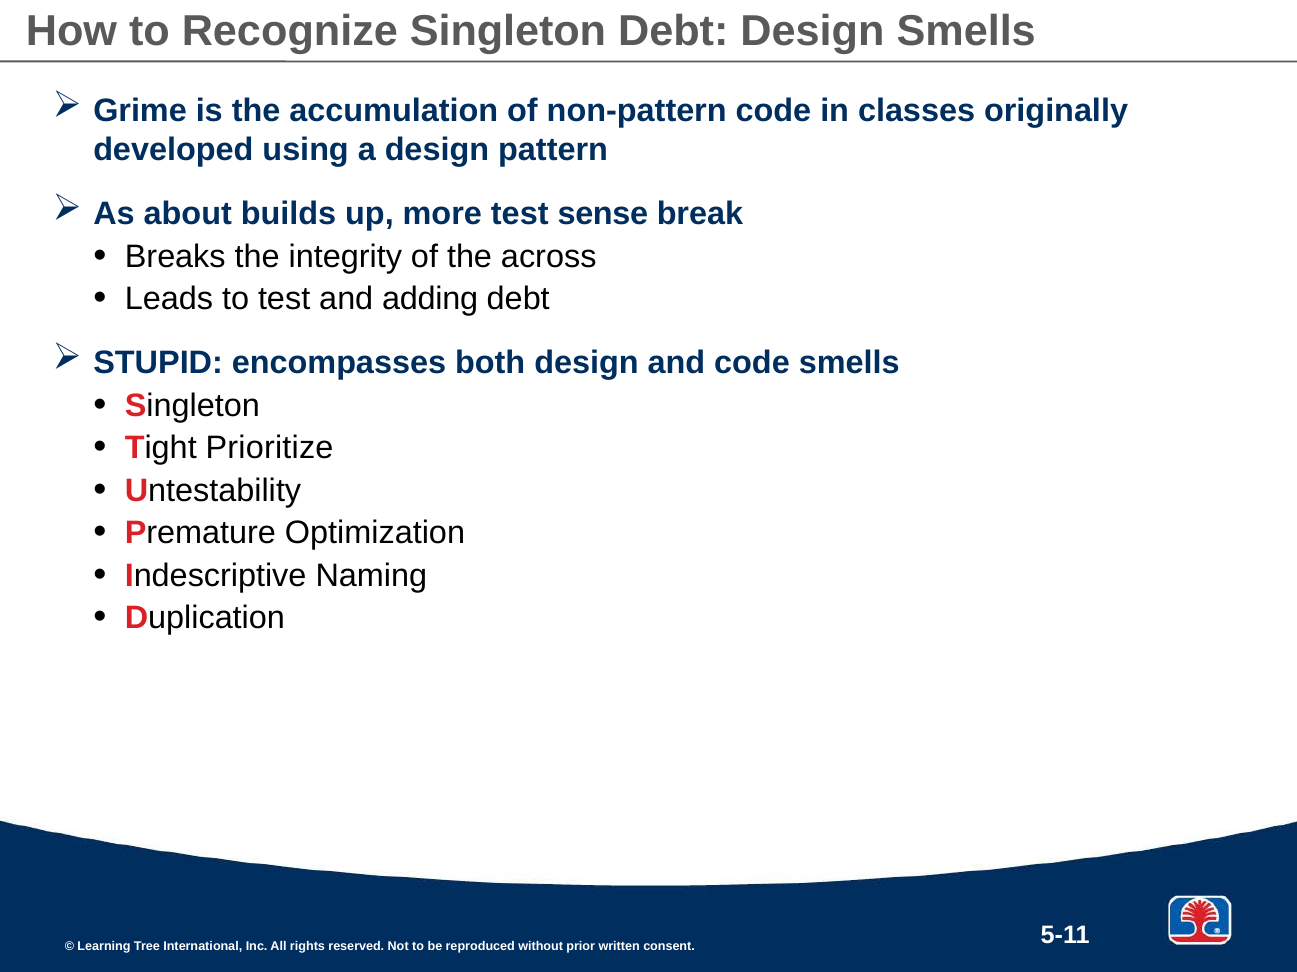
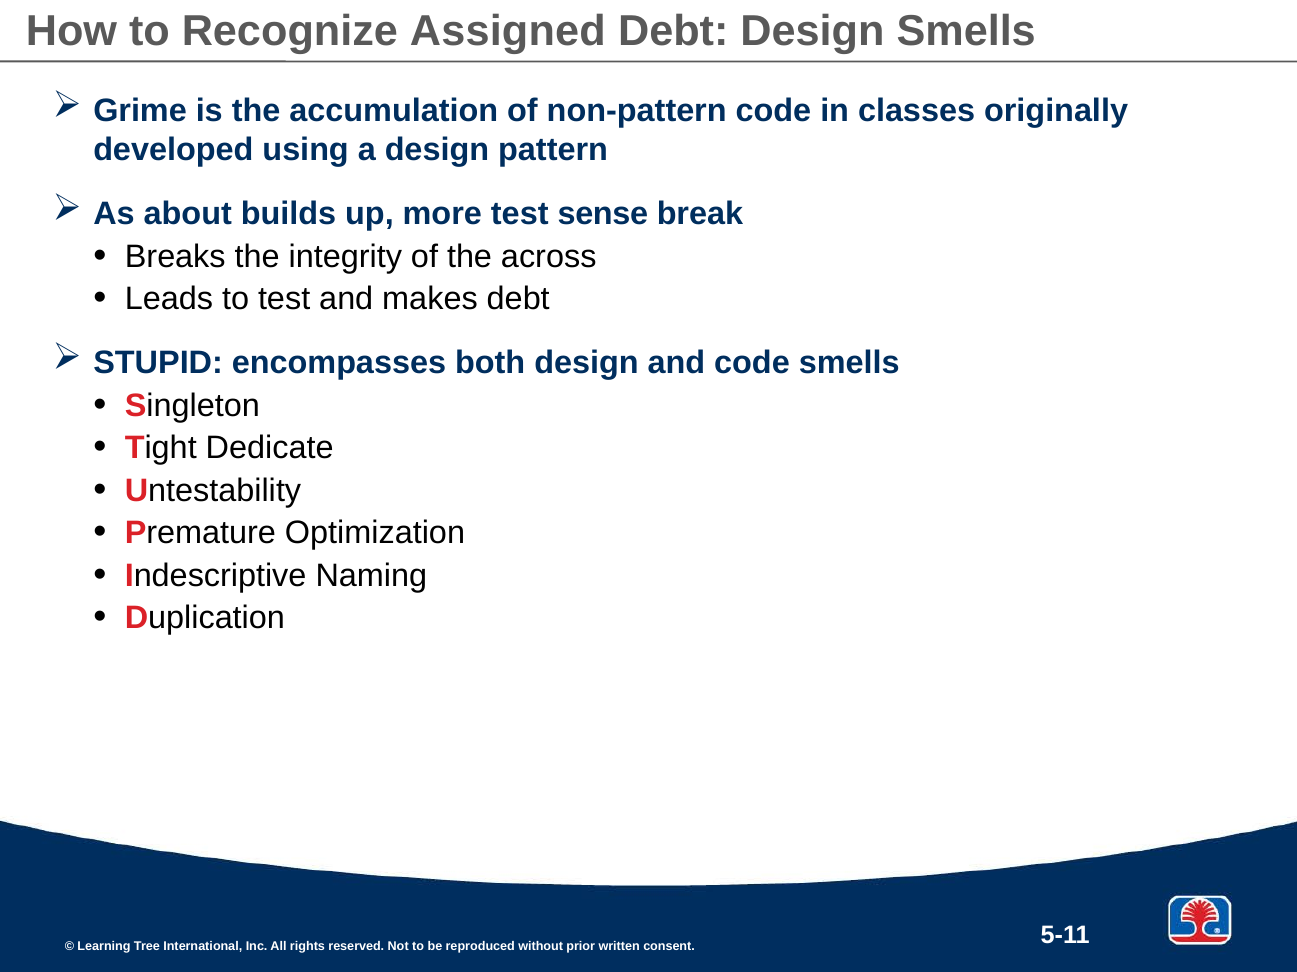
Recognize Singleton: Singleton -> Assigned
adding: adding -> makes
Prioritize: Prioritize -> Dedicate
